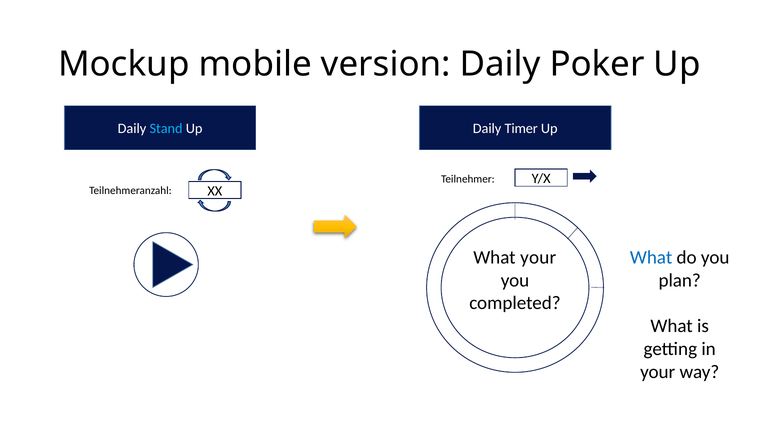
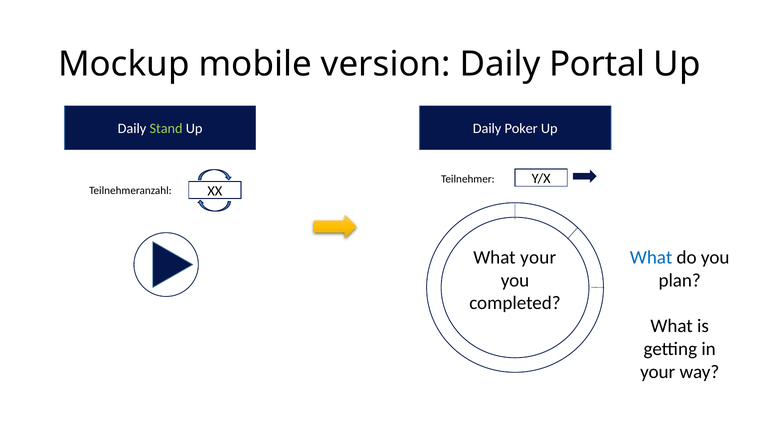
Poker: Poker -> Portal
Stand colour: light blue -> light green
Timer: Timer -> Poker
